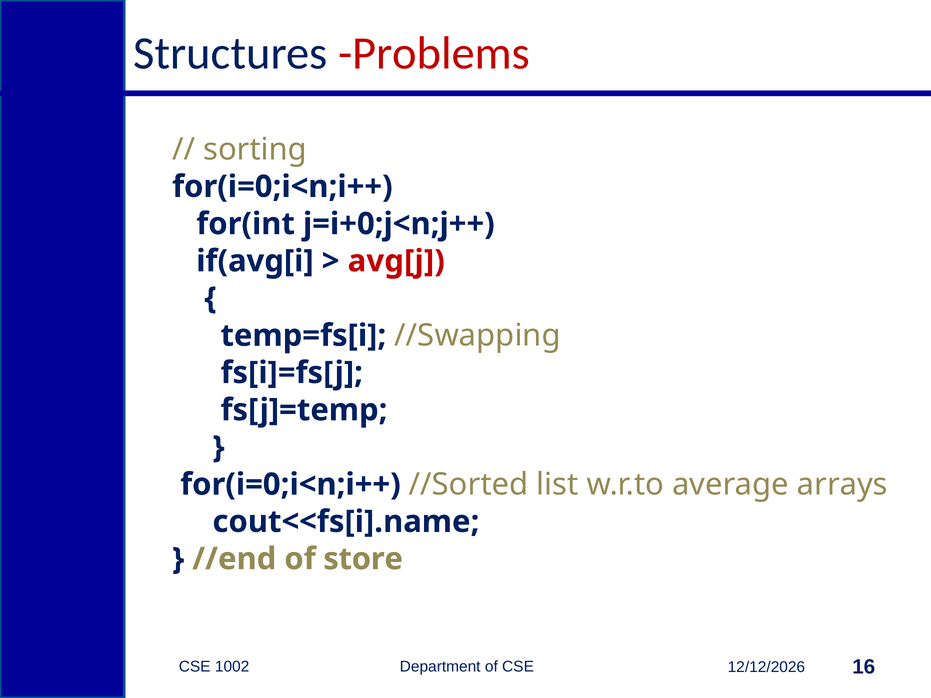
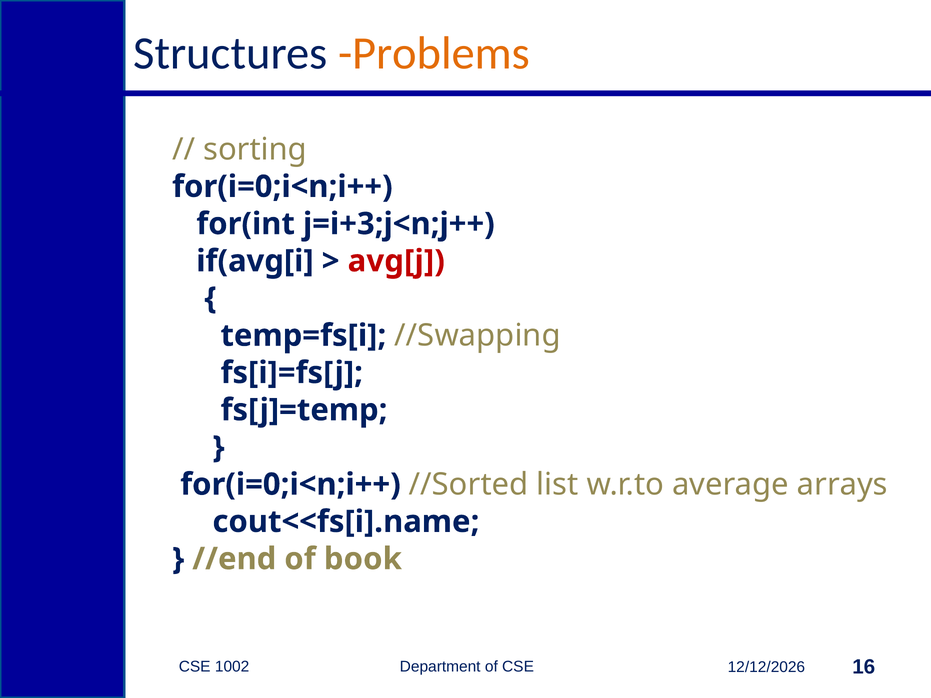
Problems colour: red -> orange
j=i+0;j<n;j++: j=i+0;j<n;j++ -> j=i+3;j<n;j++
store: store -> book
